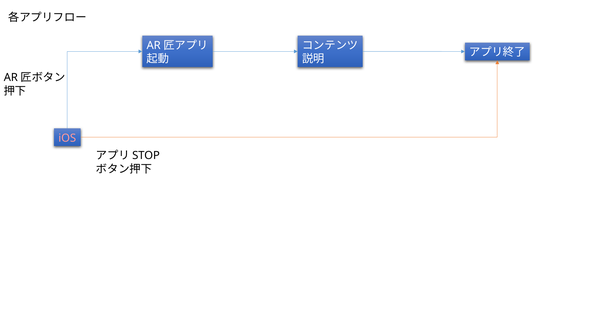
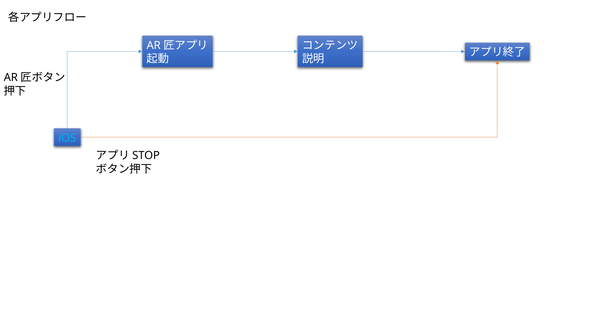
iOS colour: pink -> light blue
